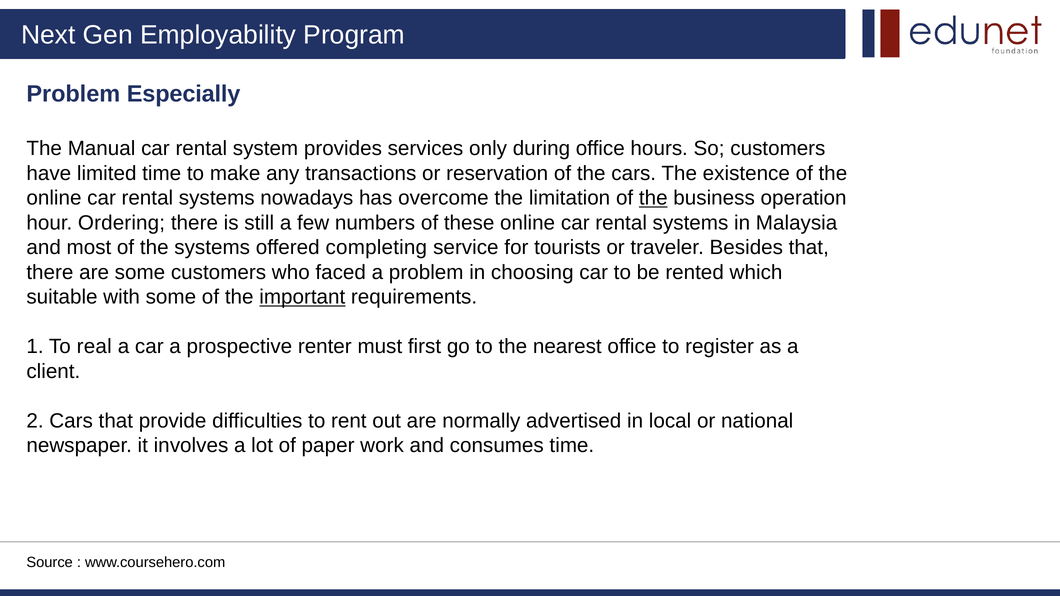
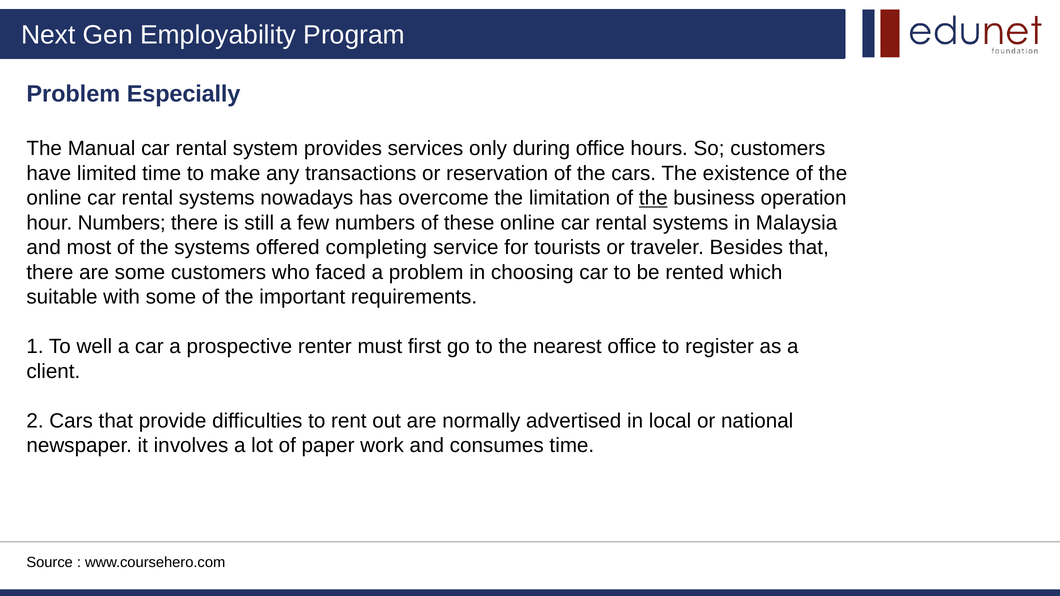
hour Ordering: Ordering -> Numbers
important underline: present -> none
real: real -> well
